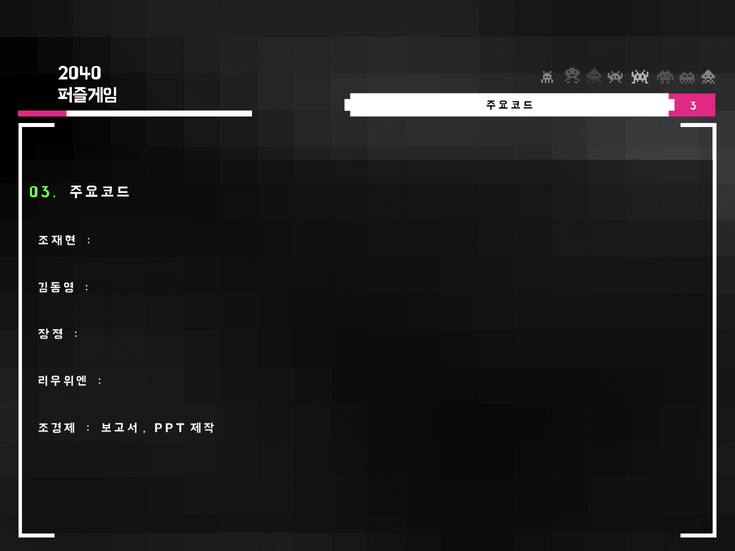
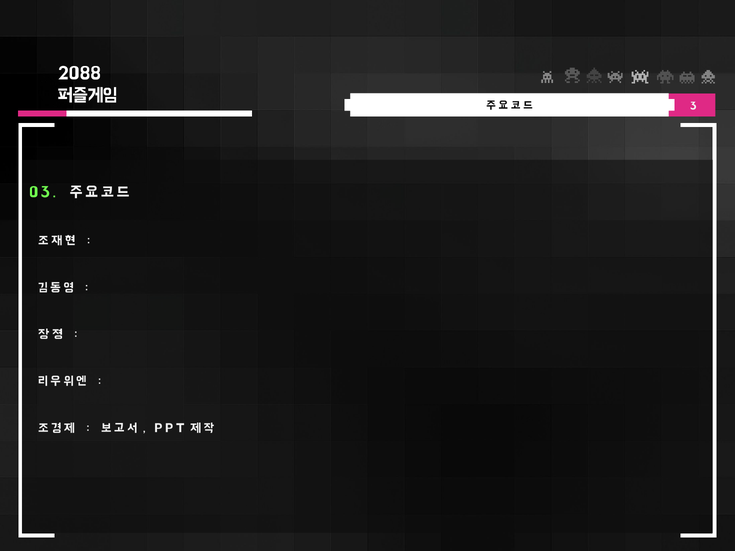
2040: 2040 -> 2088
